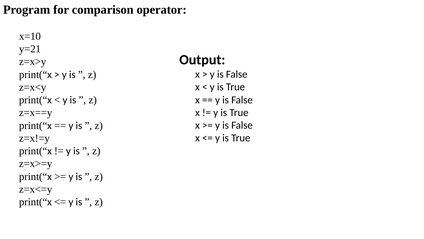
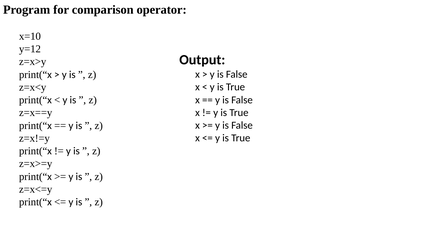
y=21: y=21 -> y=12
